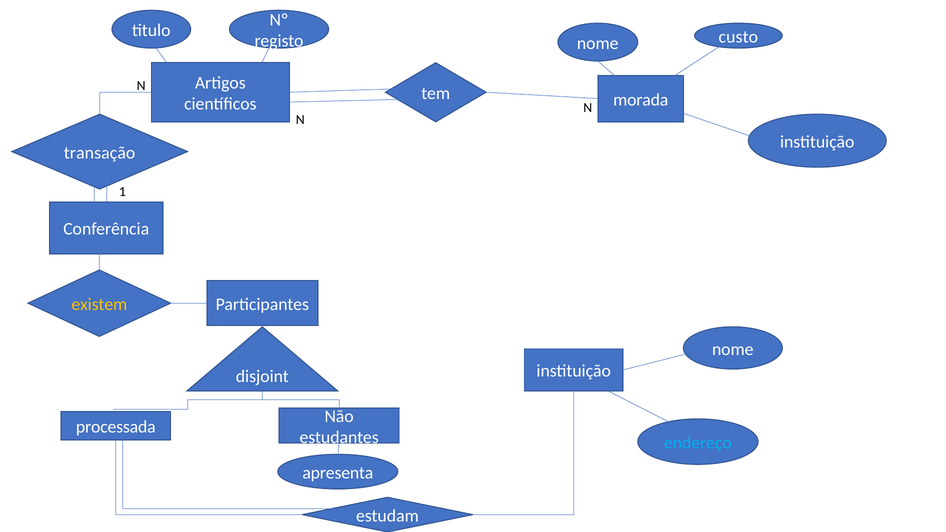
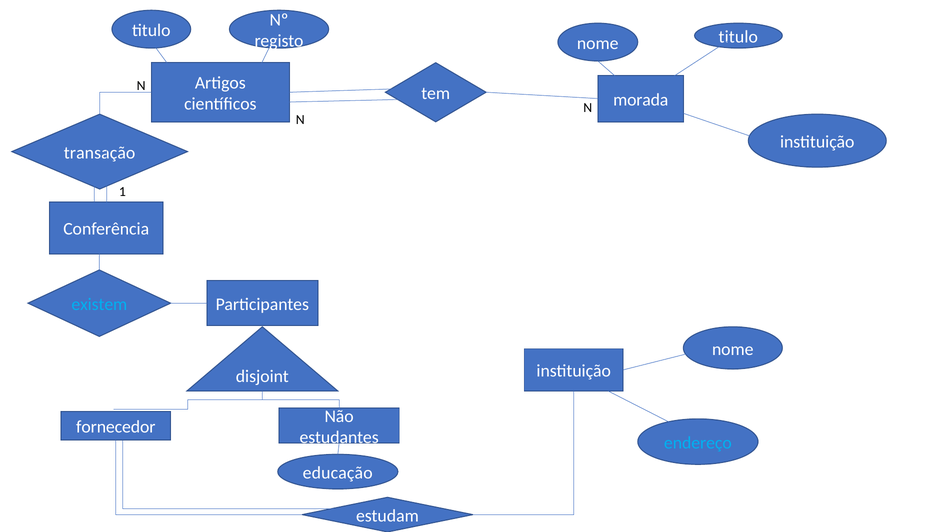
nome custo: custo -> titulo
existem colour: yellow -> light blue
processada: processada -> fornecedor
apresenta: apresenta -> educação
